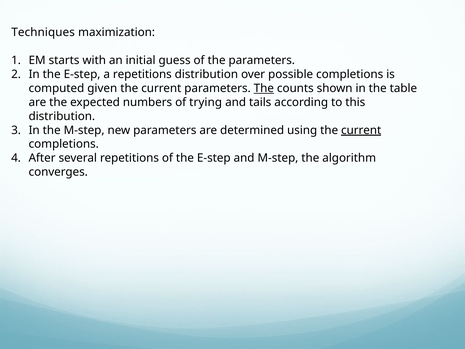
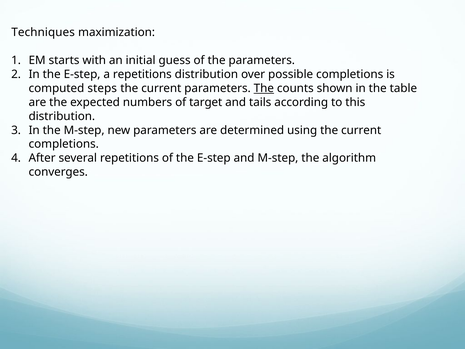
given: given -> steps
trying: trying -> target
current at (361, 130) underline: present -> none
